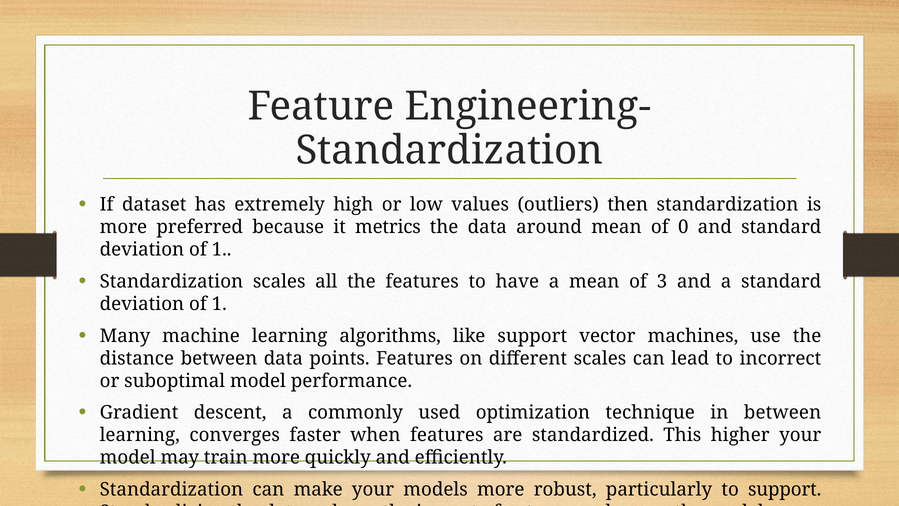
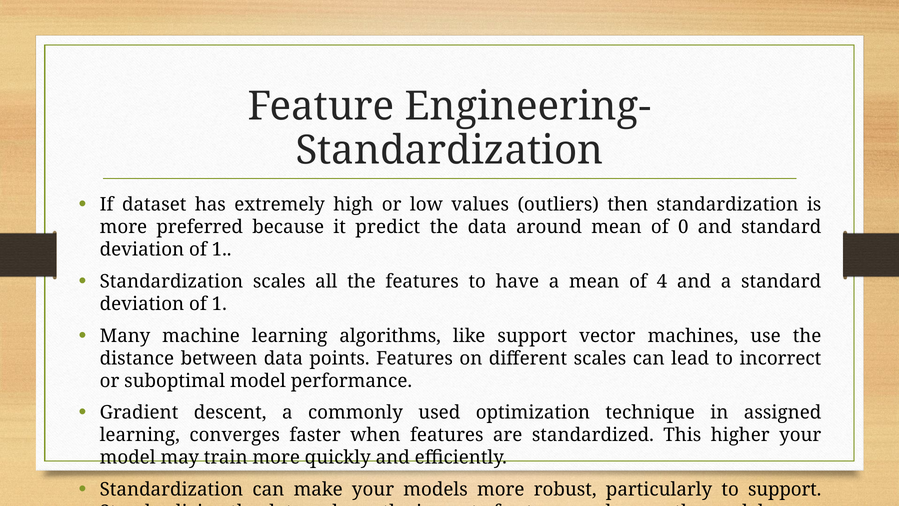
metrics: metrics -> predict
3: 3 -> 4
in between: between -> assigned
